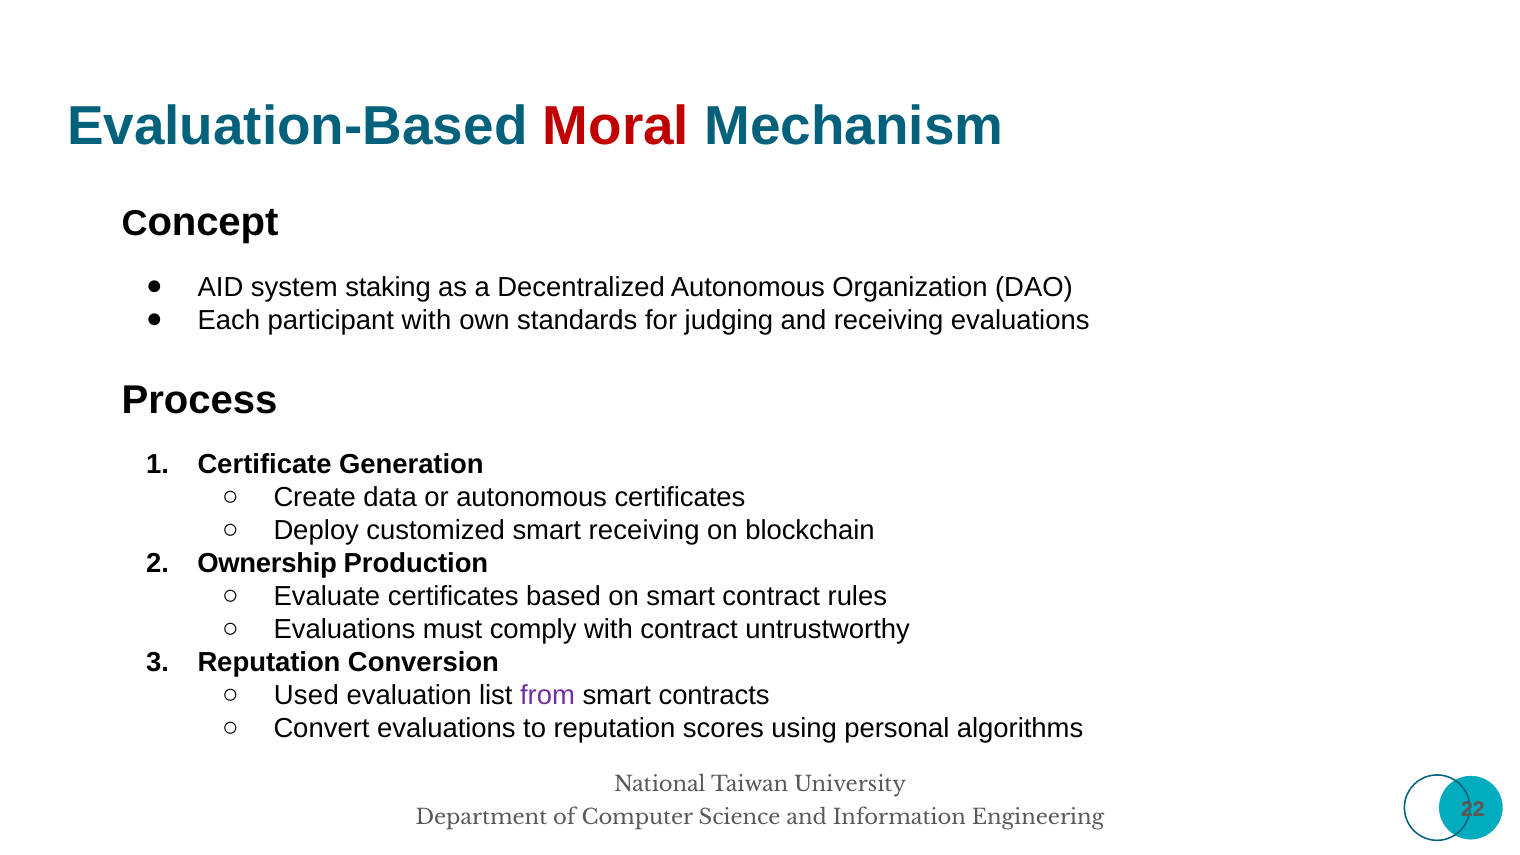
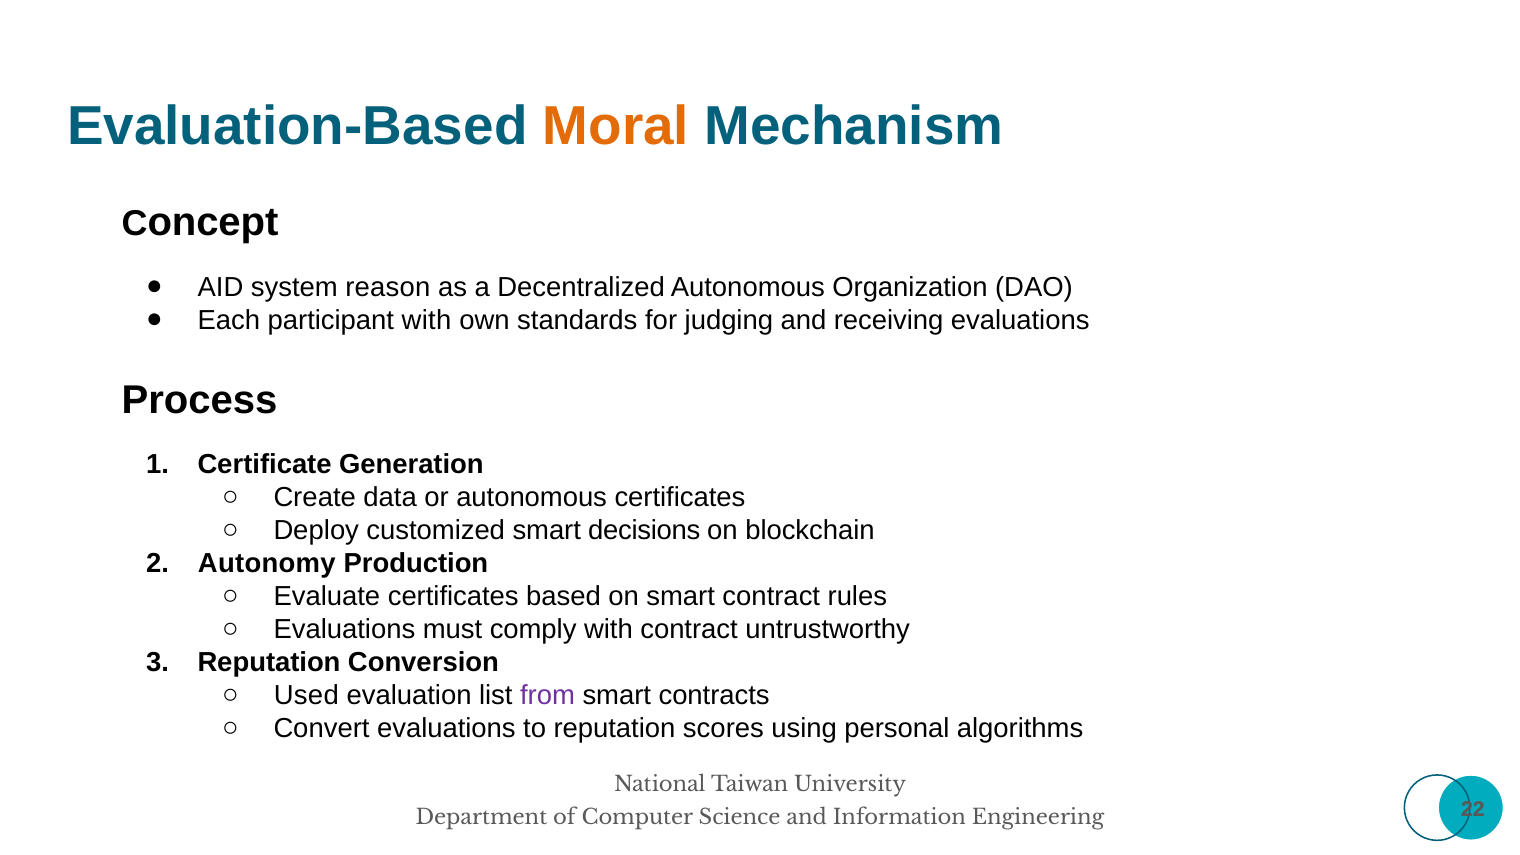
Moral colour: red -> orange
staking: staking -> reason
smart receiving: receiving -> decisions
Ownership: Ownership -> Autonomy
